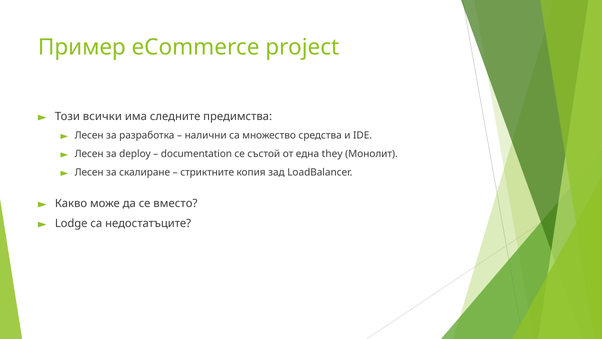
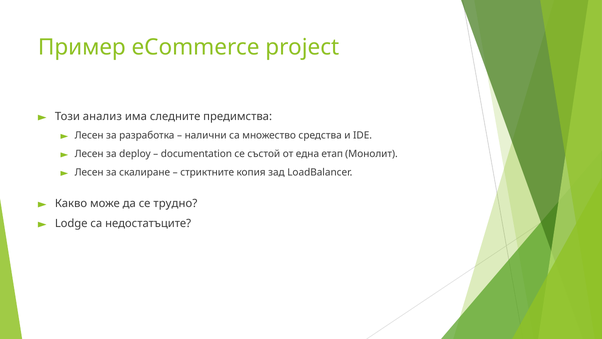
всички: всички -> анализ
they: they -> етап
вместо: вместо -> трудно
